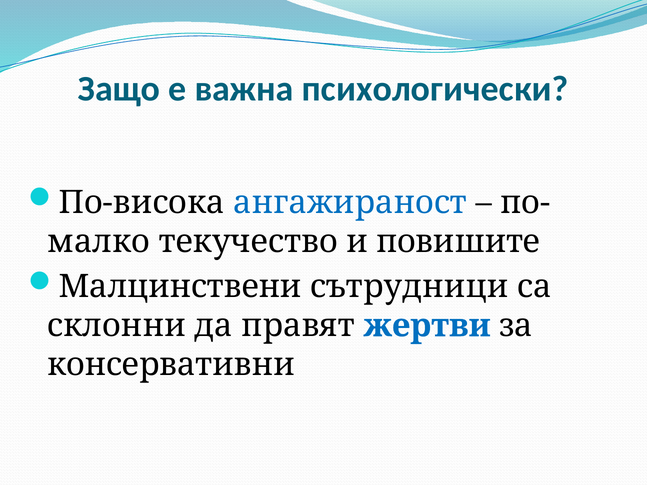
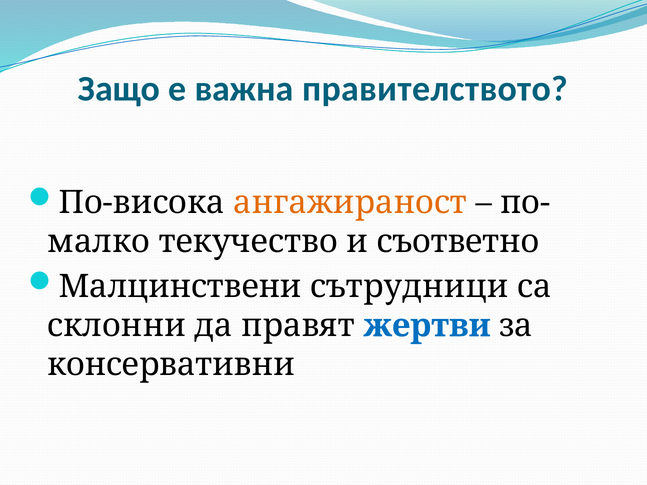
психологически: психологически -> правителството
ангажираност colour: blue -> orange
повишите: повишите -> съответно
